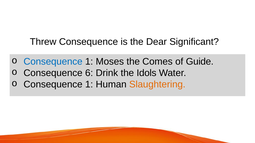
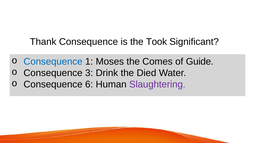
Threw: Threw -> Thank
Dear: Dear -> Took
6: 6 -> 3
Idols: Idols -> Died
1 at (89, 85): 1 -> 6
Slaughtering colour: orange -> purple
